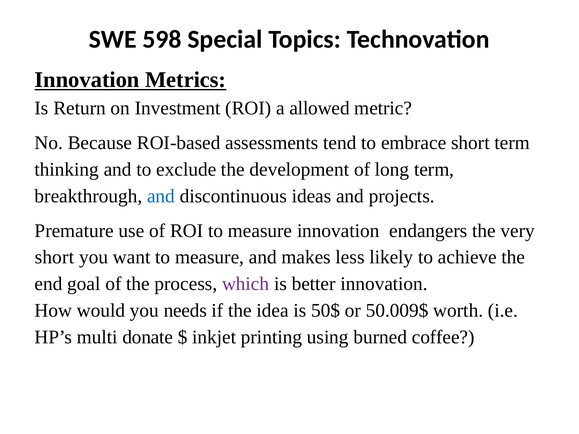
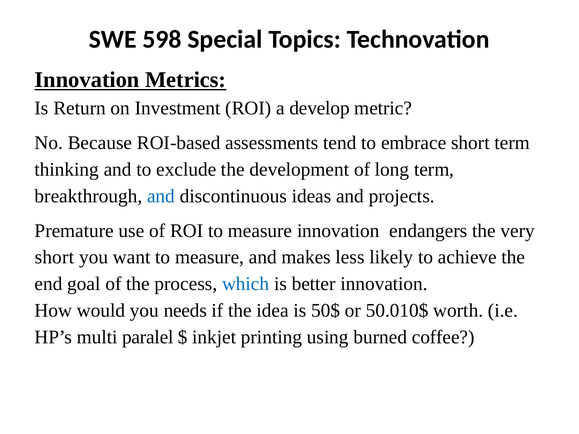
allowed: allowed -> develop
which colour: purple -> blue
50.009$: 50.009$ -> 50.010$
donate: donate -> paralel
